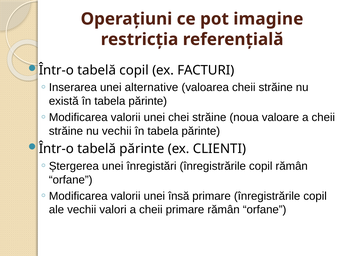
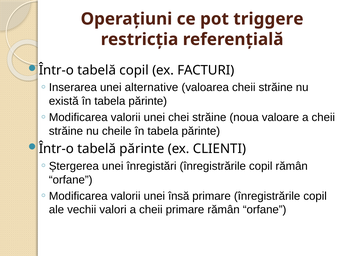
imagine: imagine -> triggere
nu vechii: vechii -> cheile
